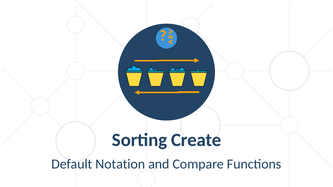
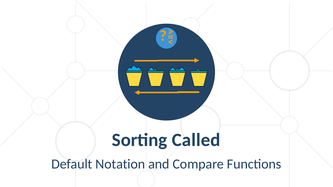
Create: Create -> Called
